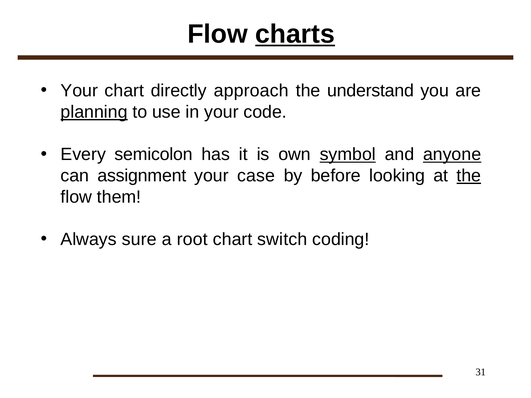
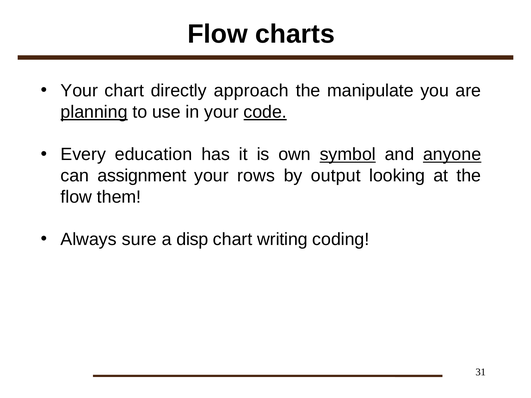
charts underline: present -> none
understand: understand -> manipulate
code underline: none -> present
semicolon: semicolon -> education
case: case -> rows
before: before -> output
the at (469, 176) underline: present -> none
root: root -> disp
switch: switch -> writing
